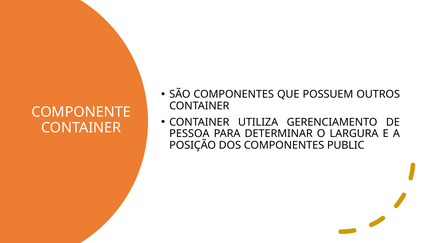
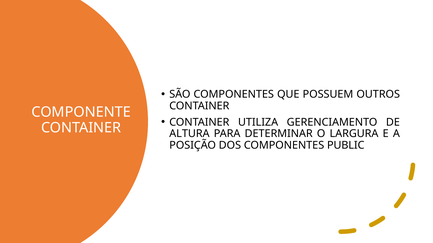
PESSOA: PESSOA -> ALTURA
